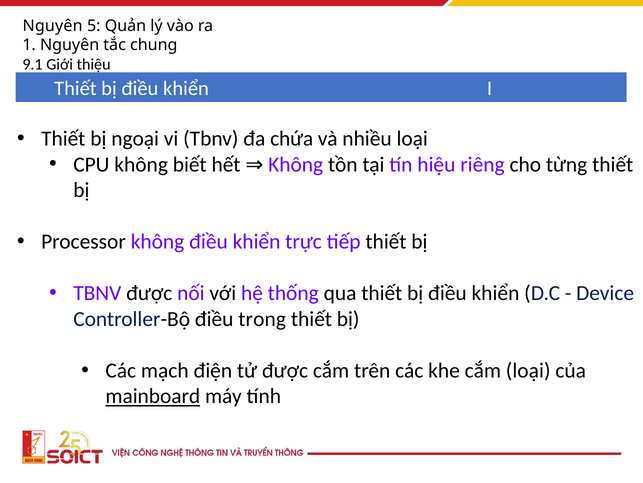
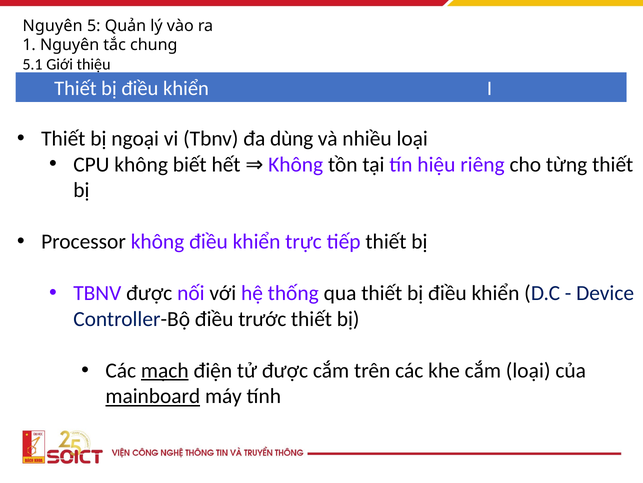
9.1: 9.1 -> 5.1
chứa: chứa -> dùng
trong: trong -> trước
mạch underline: none -> present
